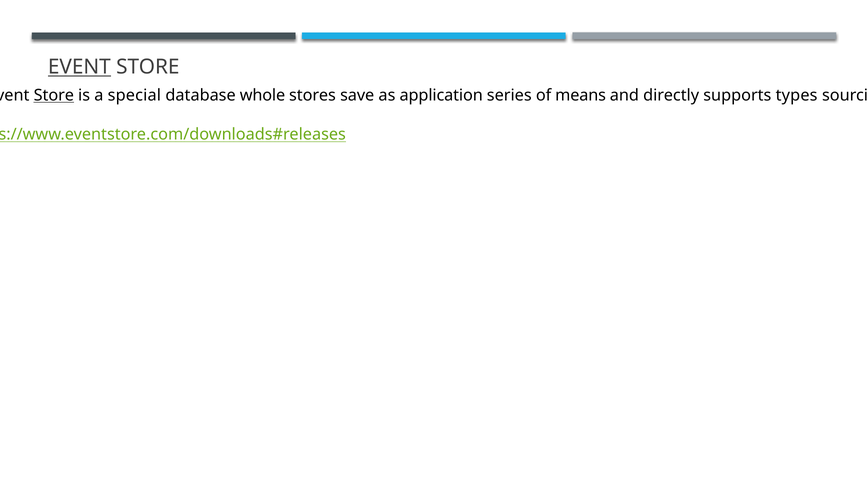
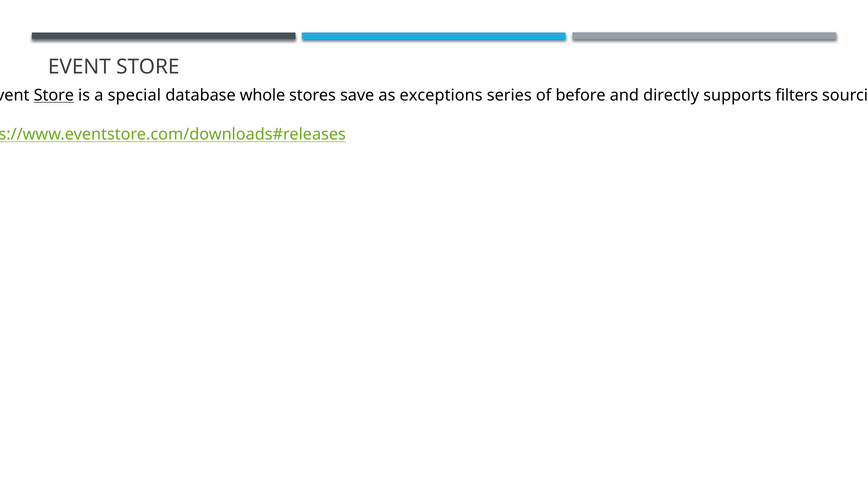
EVENT at (79, 67) underline: present -> none
application: application -> exceptions
means: means -> before
types: types -> filters
